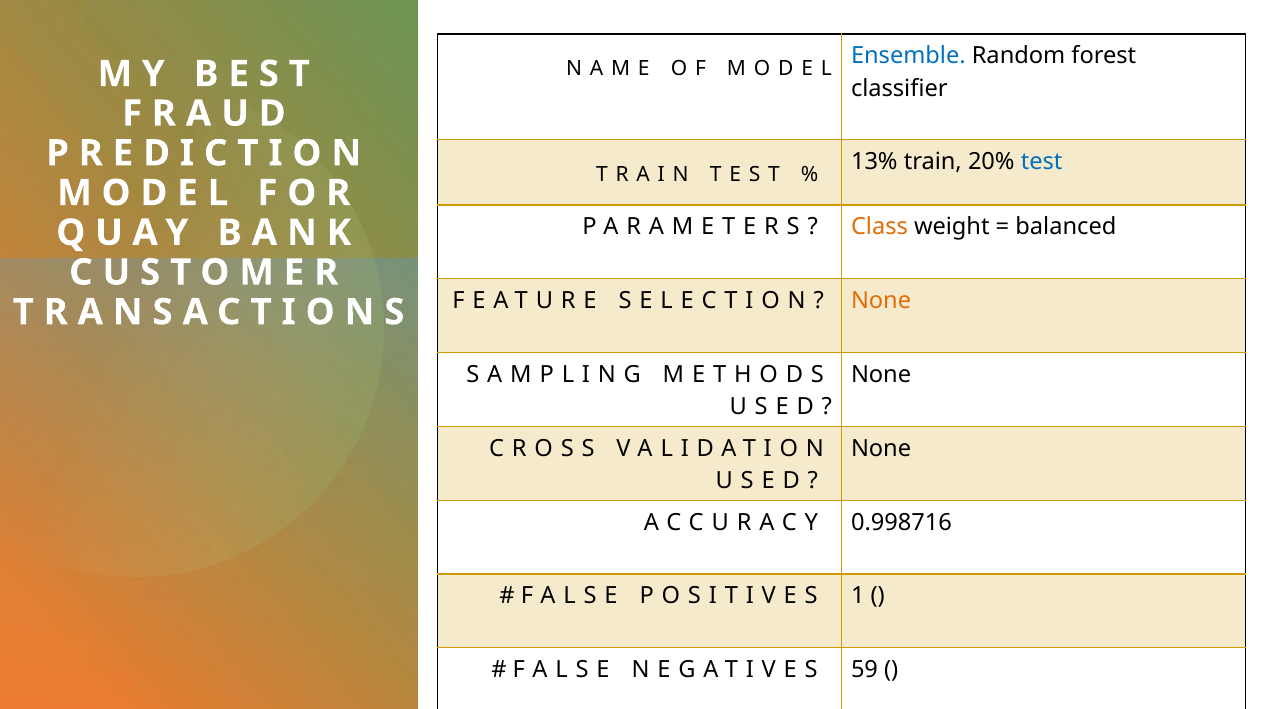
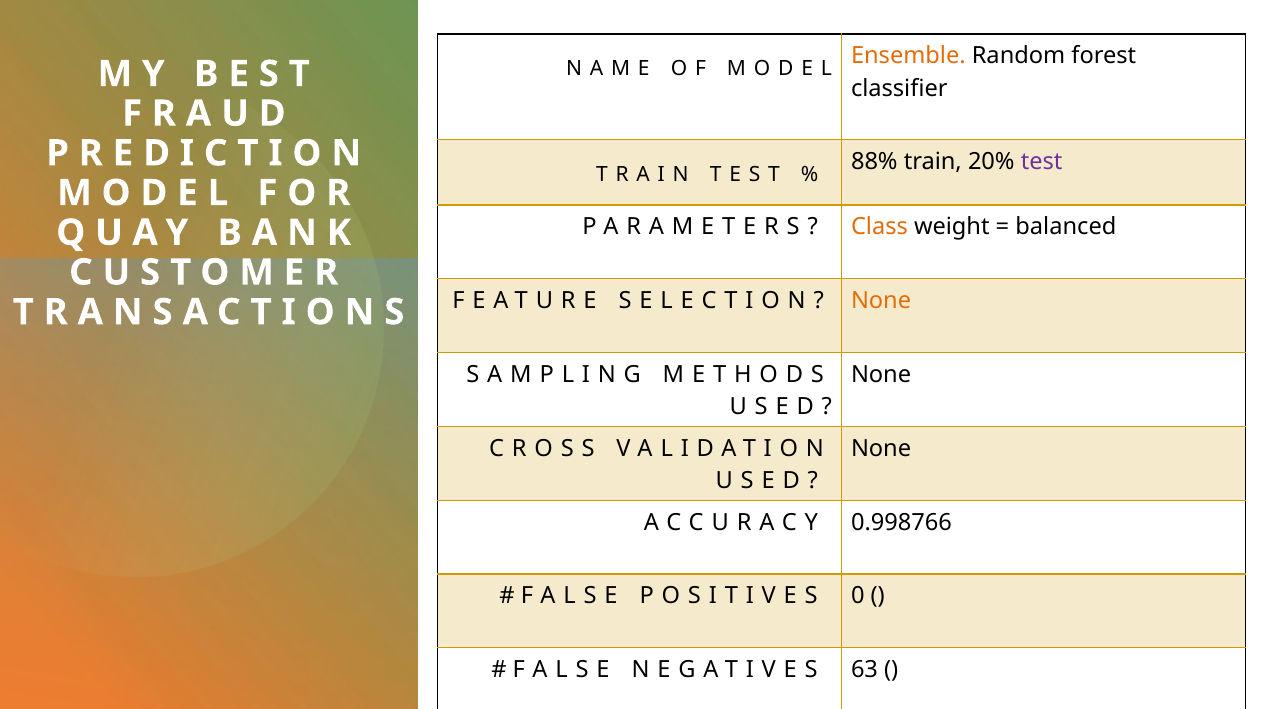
Ensemble colour: blue -> orange
13%: 13% -> 88%
test colour: blue -> purple
0.998716: 0.998716 -> 0.998766
1: 1 -> 0
59: 59 -> 63
